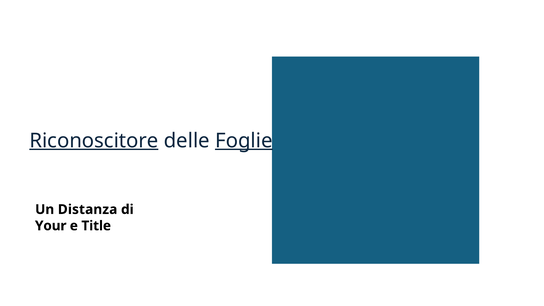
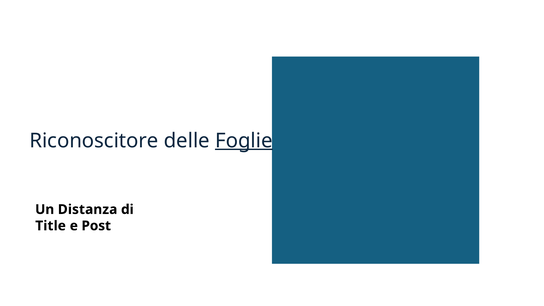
Riconoscitore underline: present -> none
Your: Your -> Title
Title: Title -> Post
